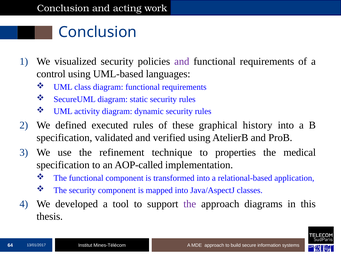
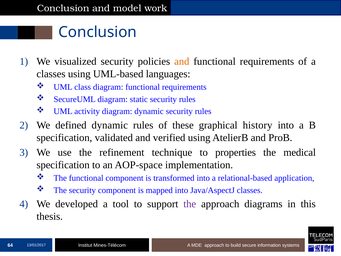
acting: acting -> model
and at (182, 61) colour: purple -> orange
control at (51, 74): control -> classes
defined executed: executed -> dynamic
AOP-called: AOP-called -> AOP-space
